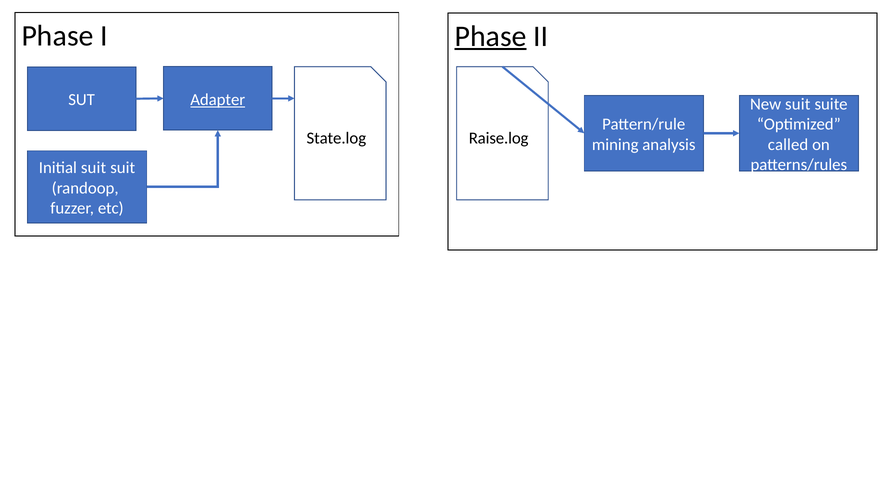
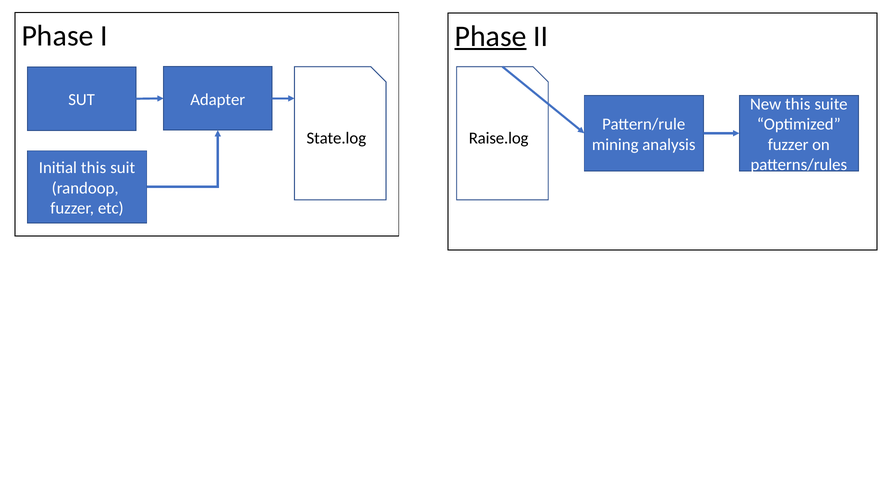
Adapter underline: present -> none
New suit: suit -> this
called at (788, 144): called -> fuzzer
Initial suit: suit -> this
